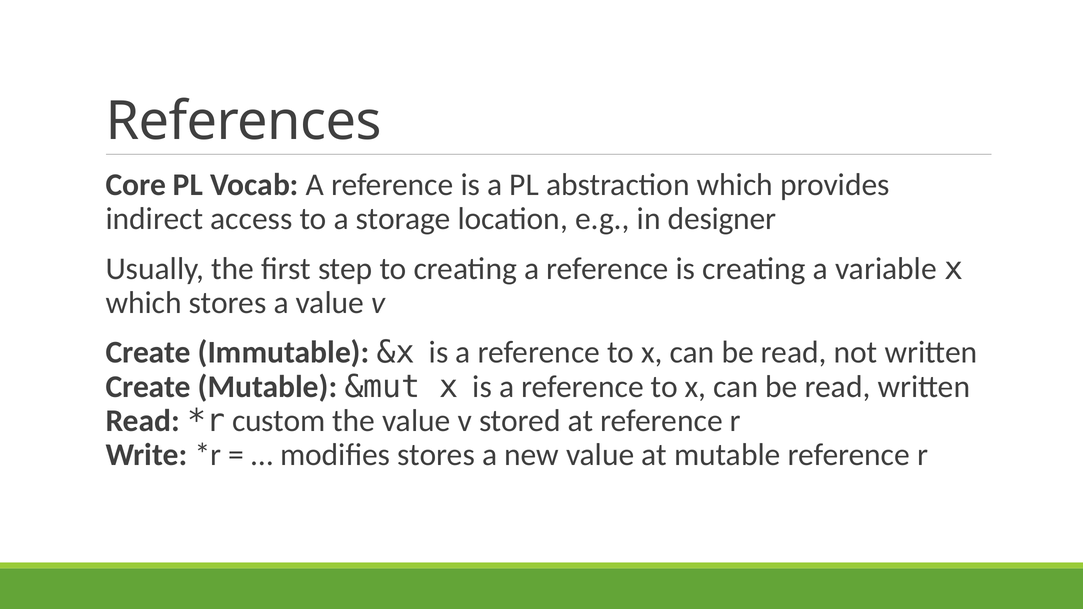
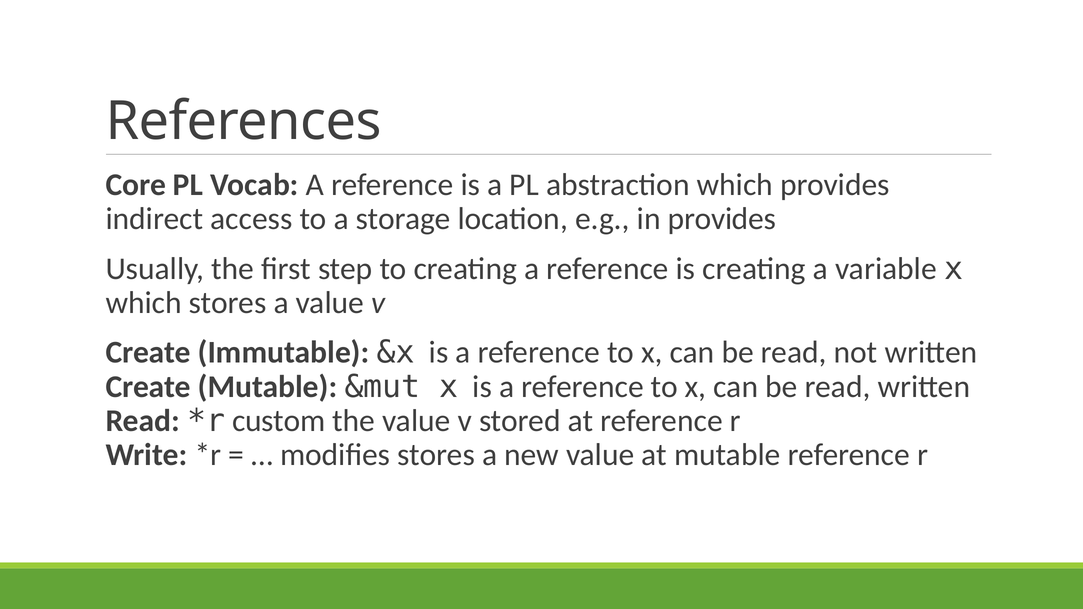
in designer: designer -> provides
